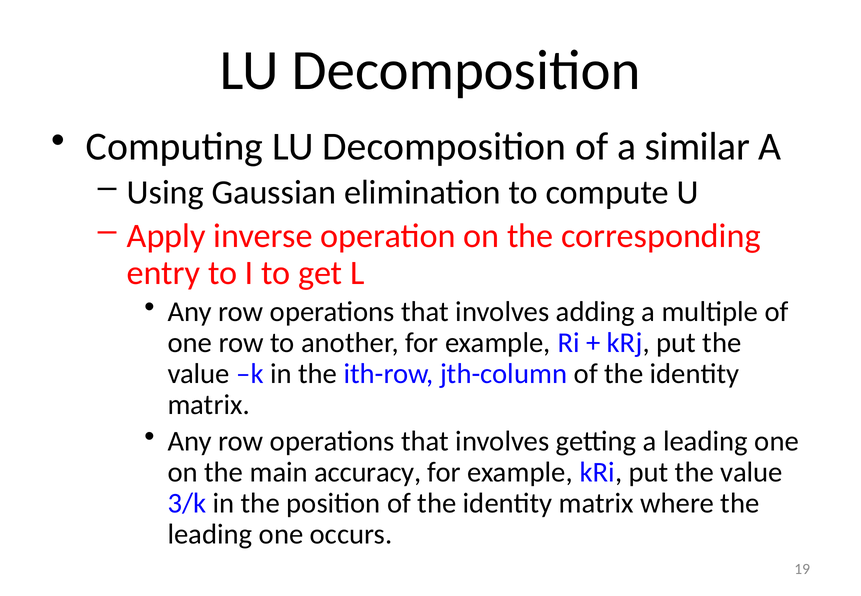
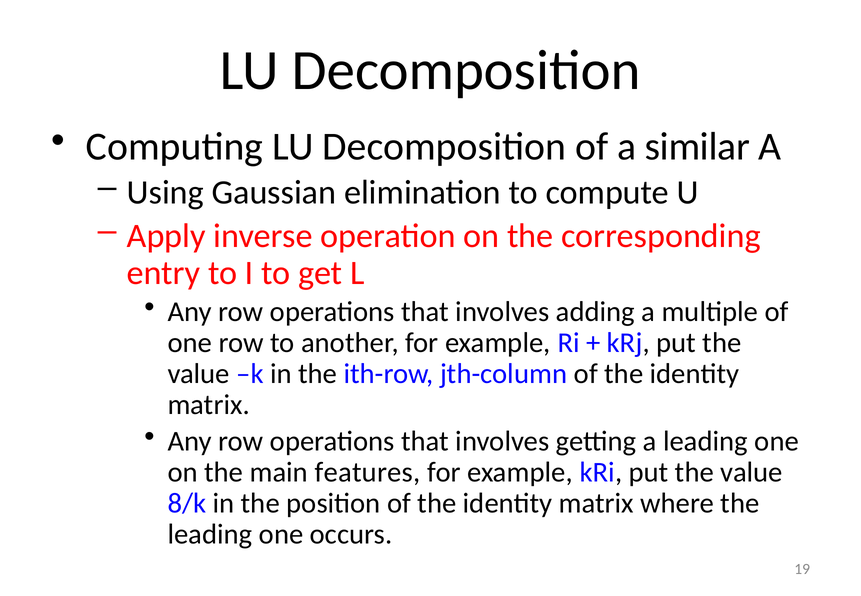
accuracy: accuracy -> features
3/k: 3/k -> 8/k
